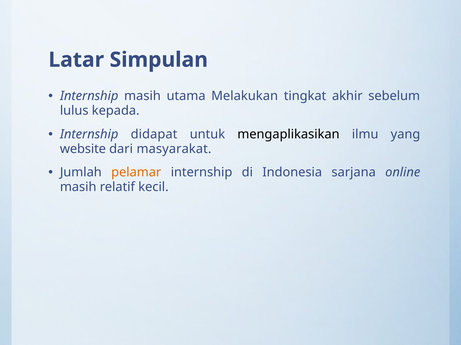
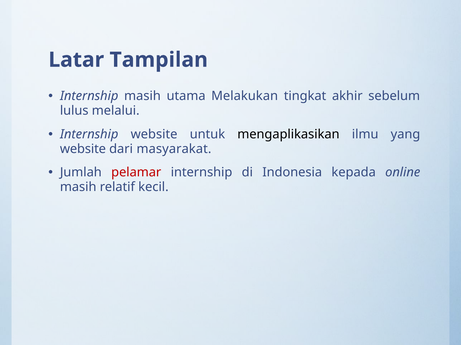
Simpulan: Simpulan -> Tampilan
kepada: kepada -> melalui
Internship didapat: didapat -> website
pelamar colour: orange -> red
sarjana: sarjana -> kepada
